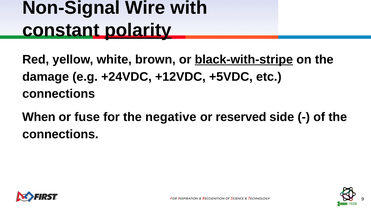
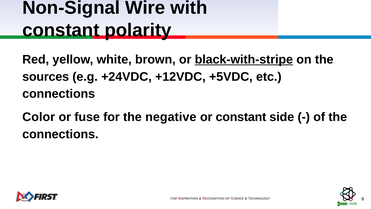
polarity underline: present -> none
damage: damage -> sources
When: When -> Color
or reserved: reserved -> constant
